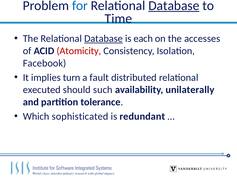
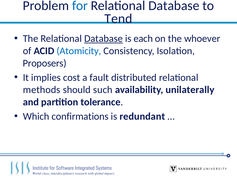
Database at (174, 6) underline: present -> none
Time: Time -> Tend
accesses: accesses -> whoever
Atomicity colour: red -> blue
Facebook: Facebook -> Proposers
turn: turn -> cost
executed: executed -> methods
sophisticated: sophisticated -> confirmations
